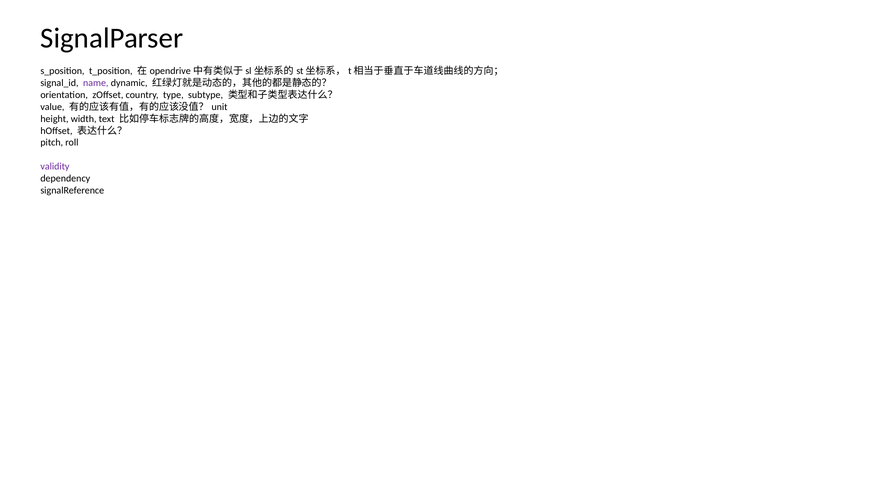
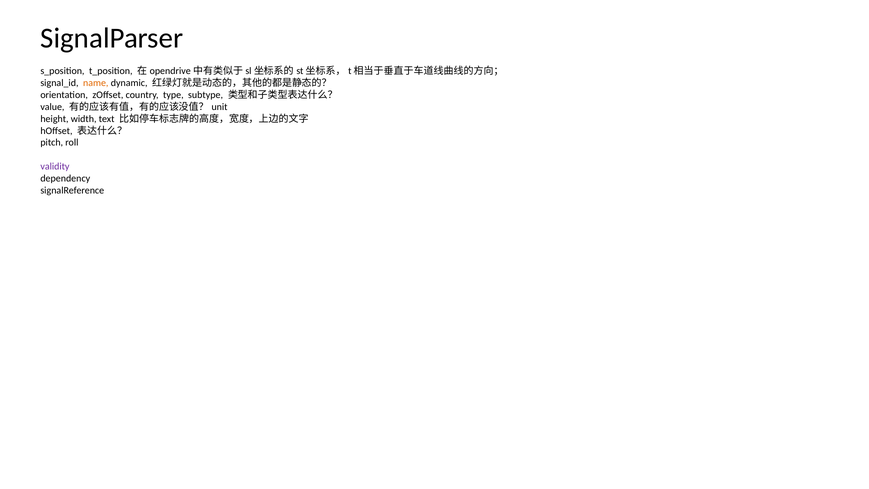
name colour: purple -> orange
